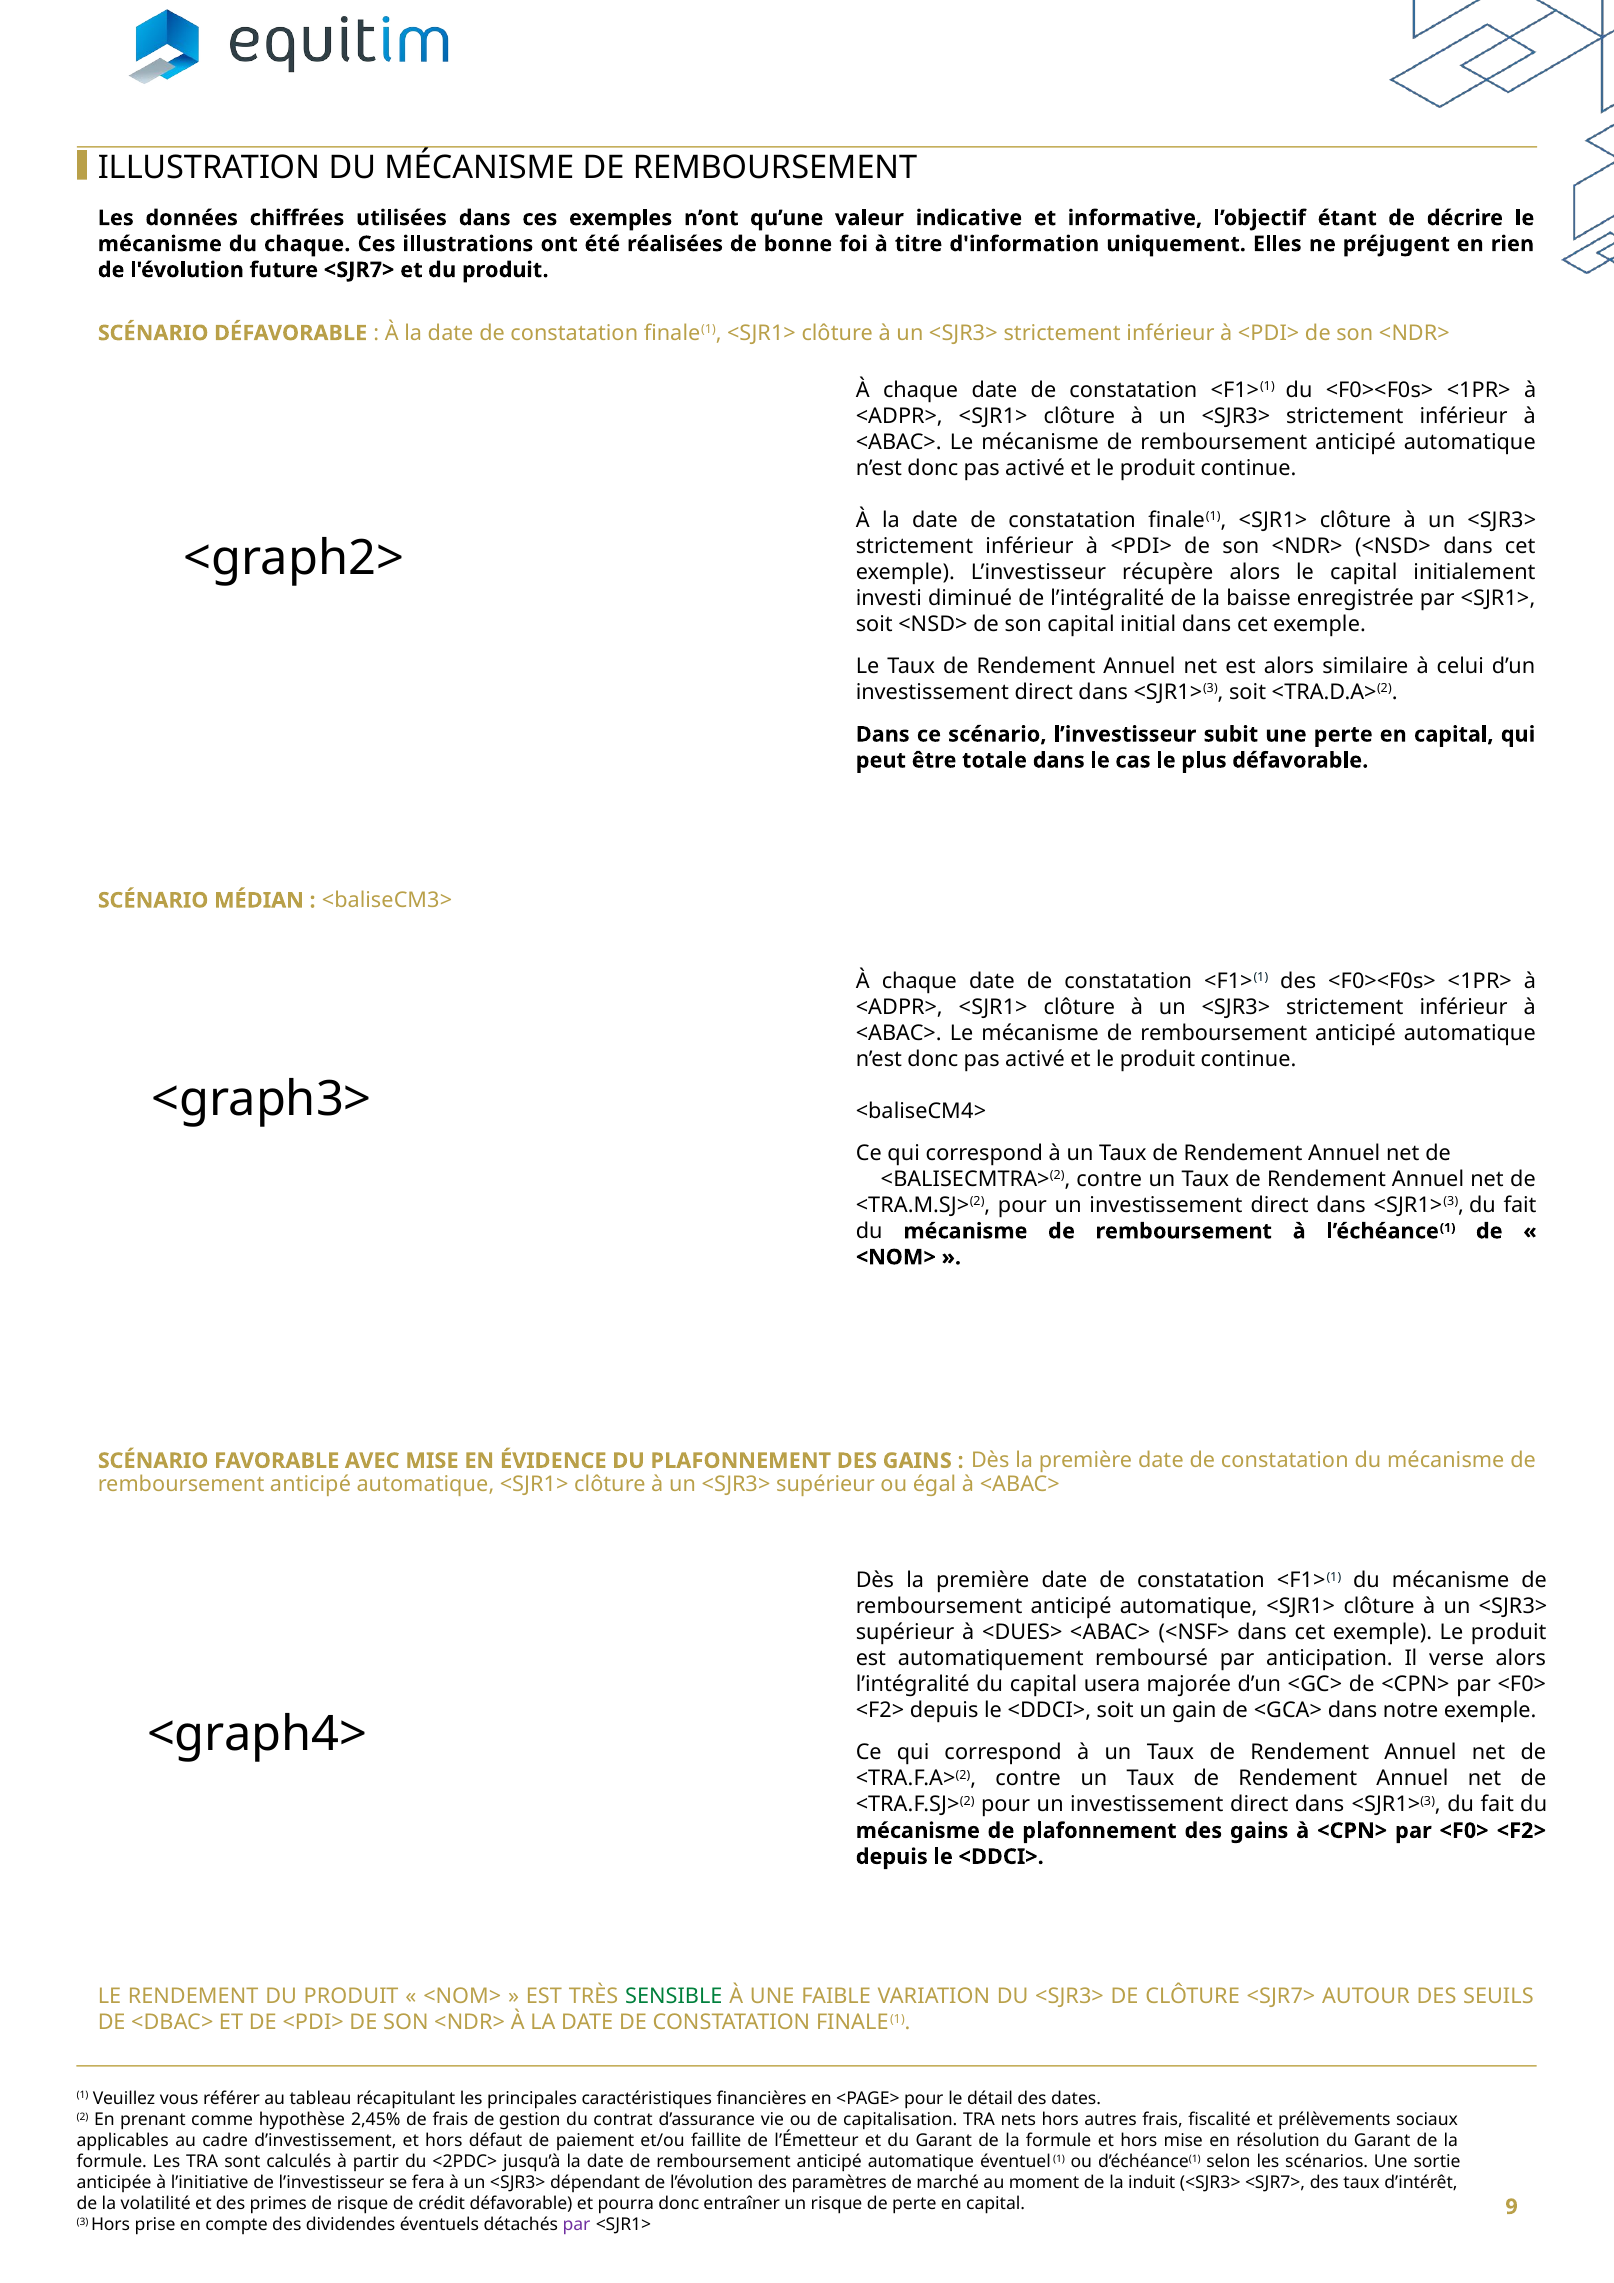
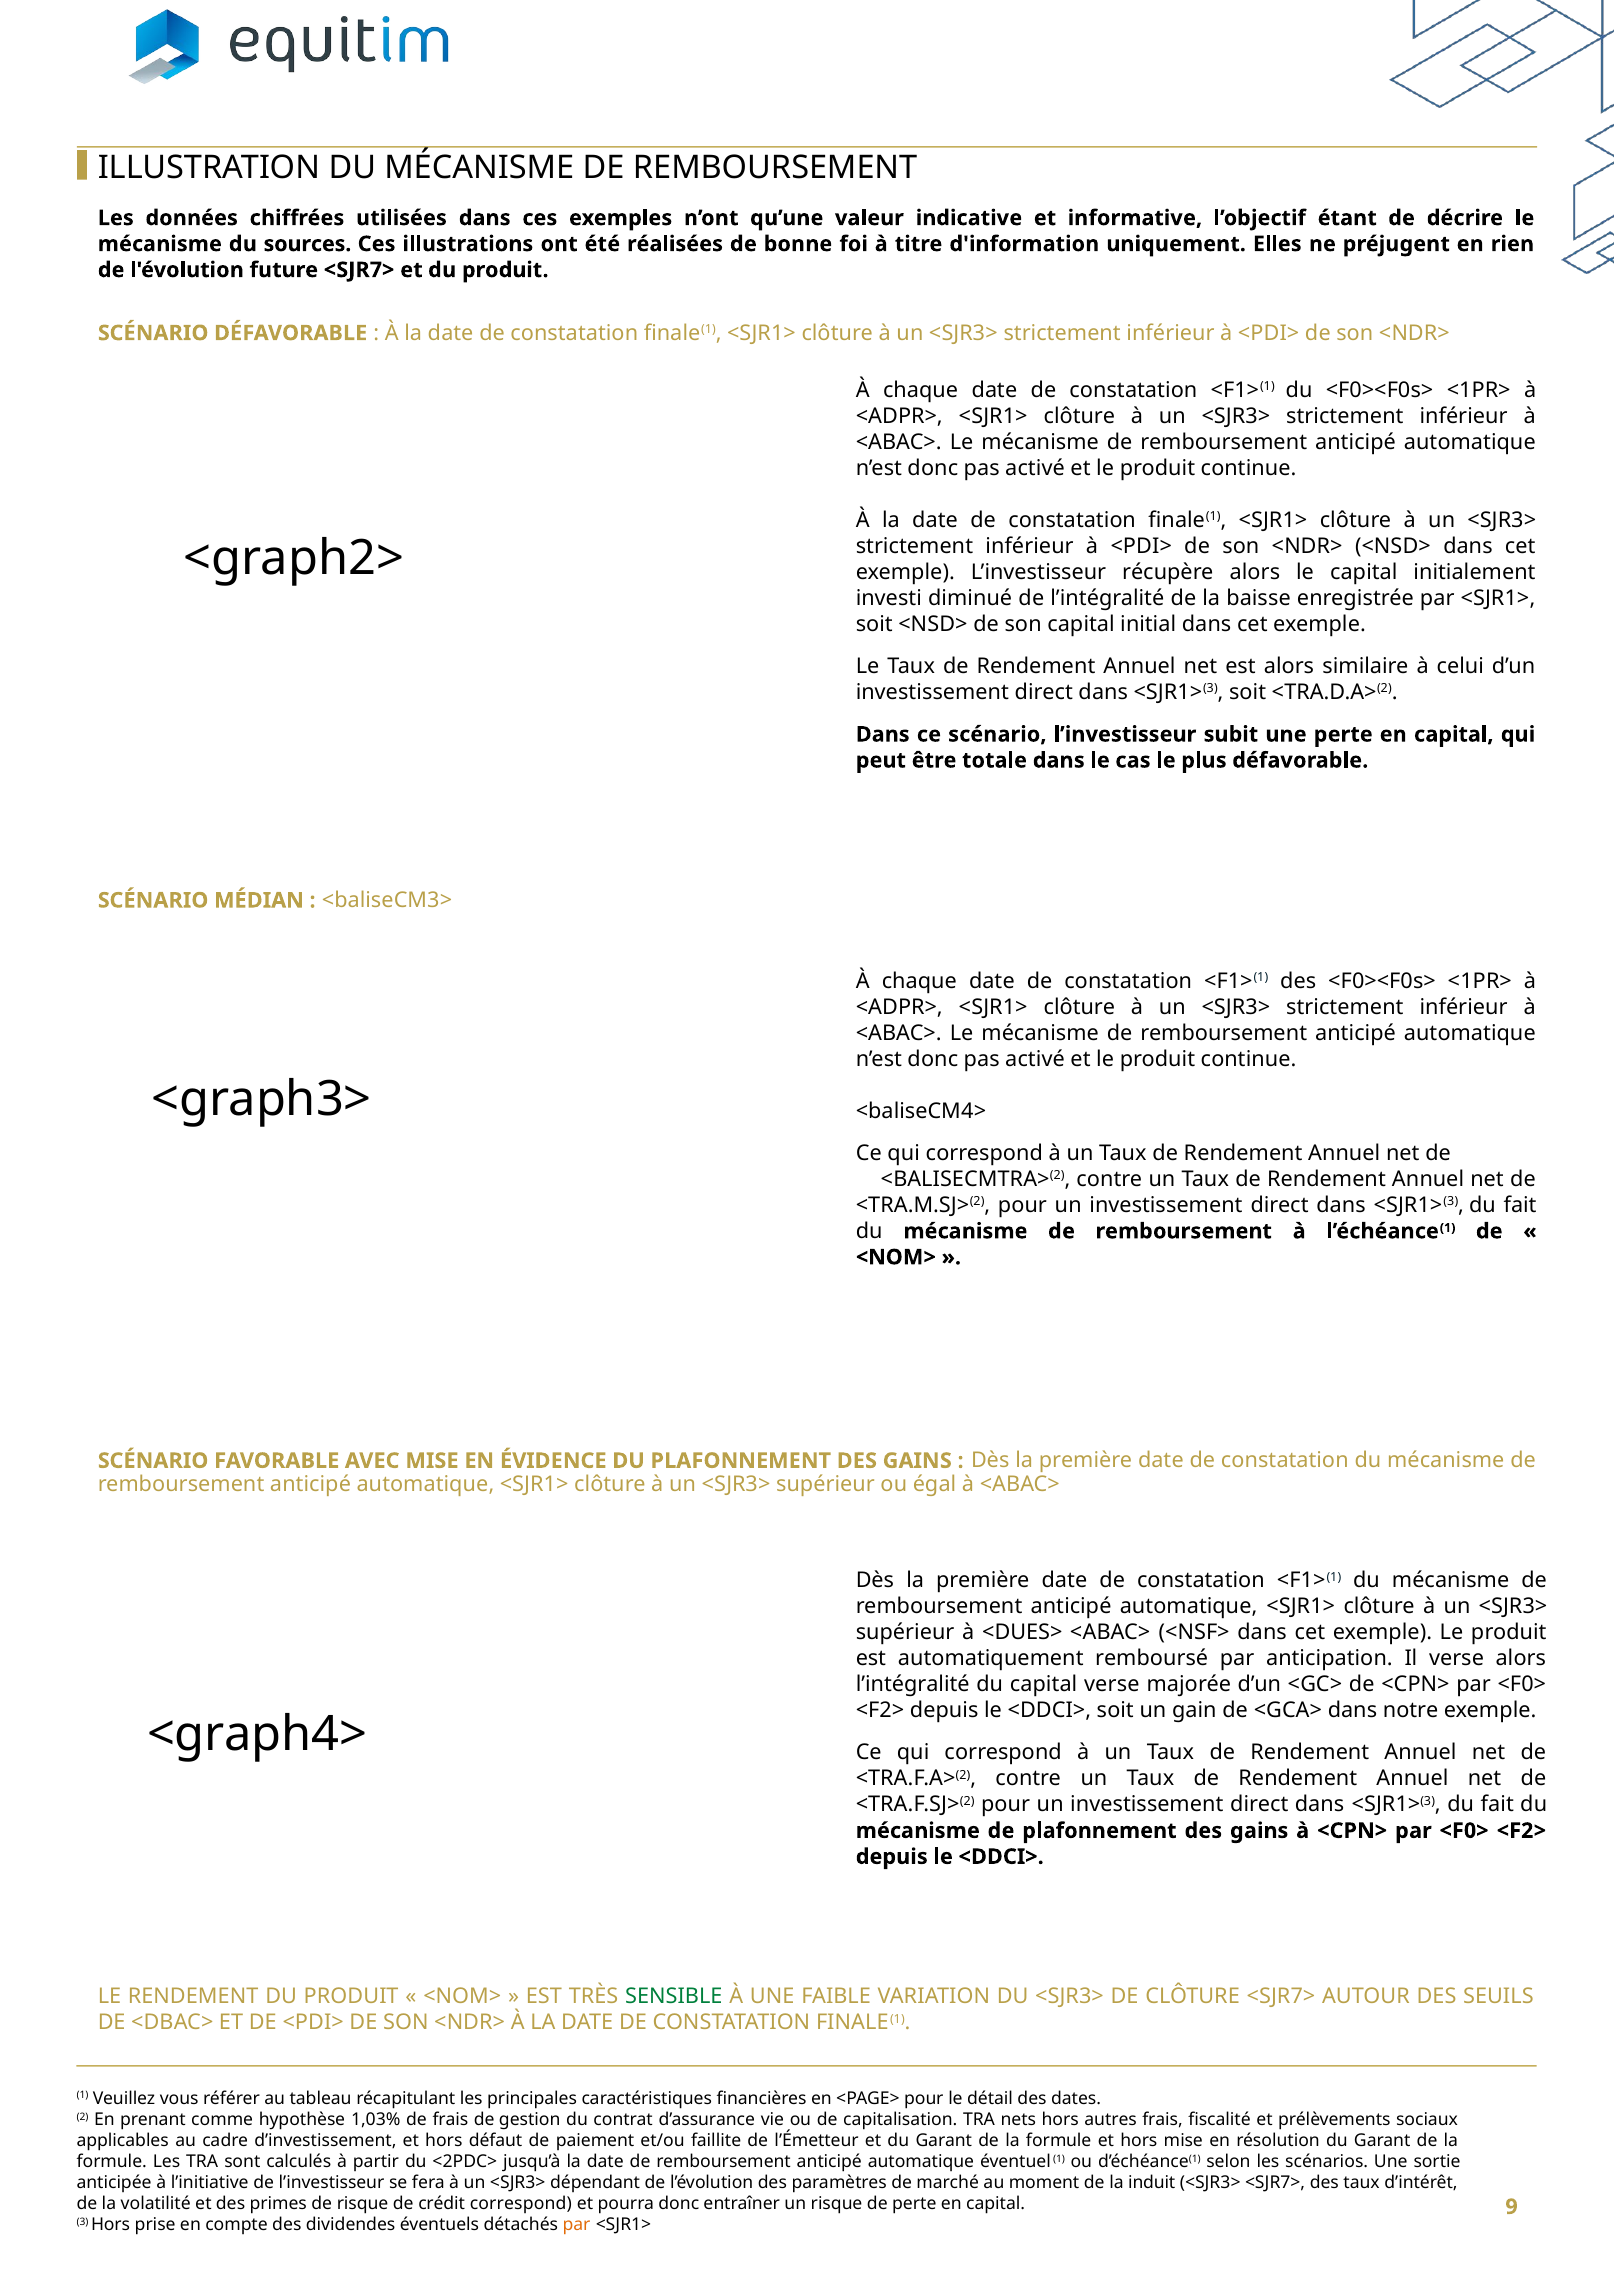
du chaque: chaque -> sources
capital usera: usera -> verse
2,45%: 2,45% -> 1,03%
crédit défavorable: défavorable -> correspond
par at (576, 2225) colour: purple -> orange
